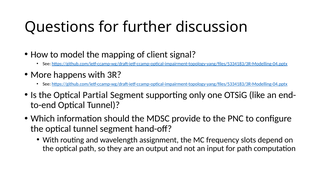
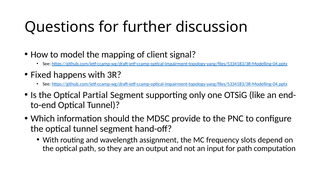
More: More -> Fixed
